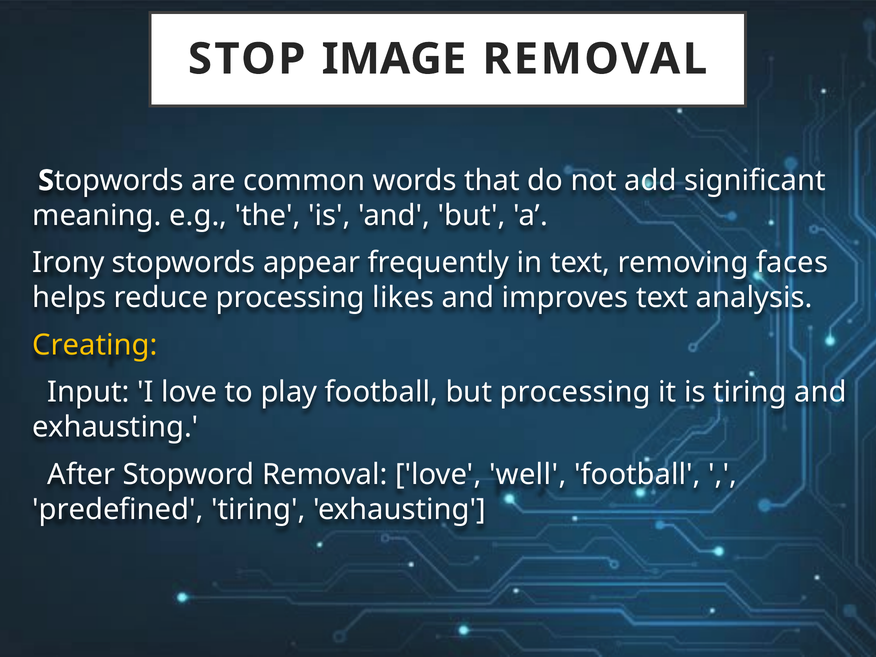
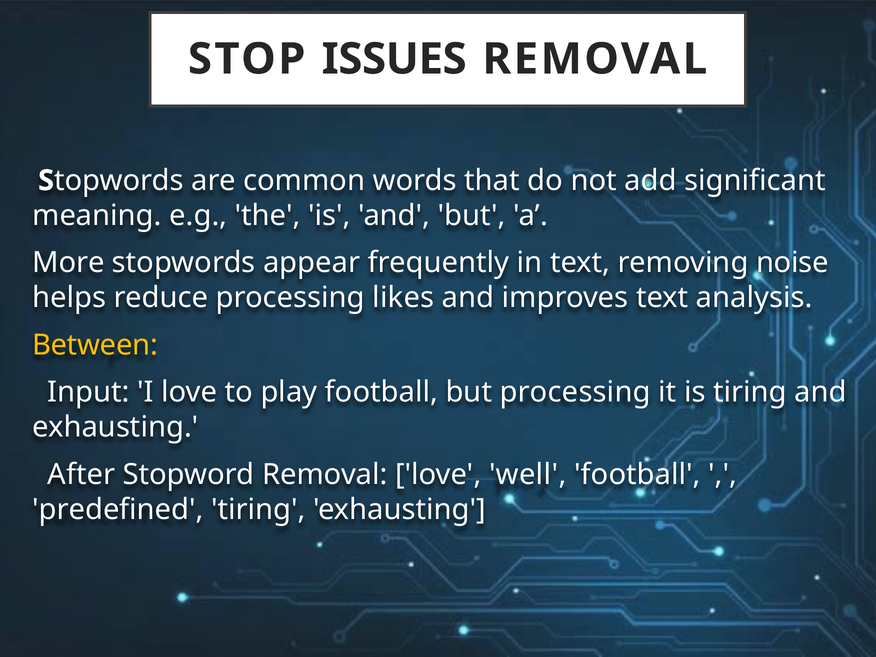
IMAGE: IMAGE -> ISSUES
Irony: Irony -> More
faces: faces -> noise
Creating: Creating -> Between
